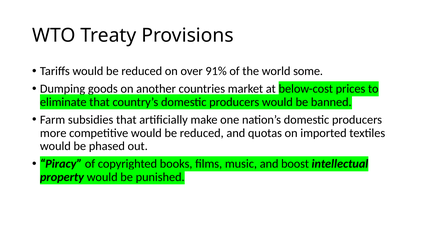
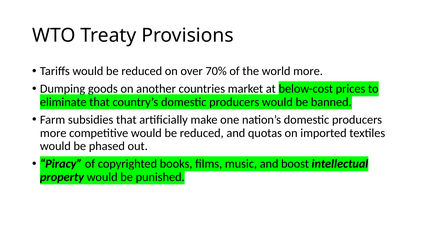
91%: 91% -> 70%
world some: some -> more
